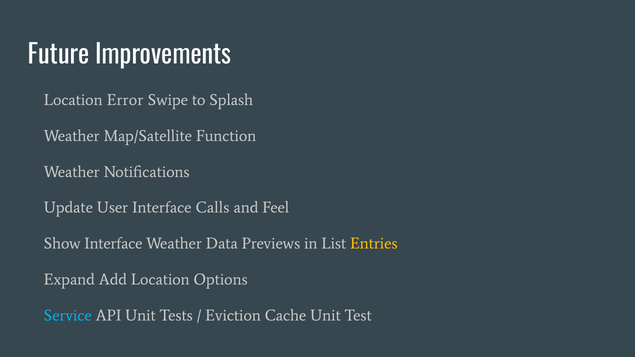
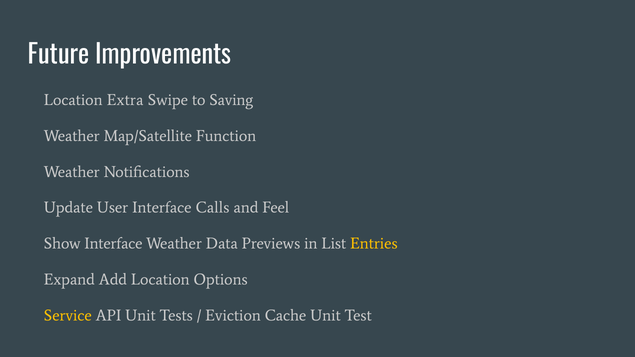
Error: Error -> Extra
Splash: Splash -> Saving
Service colour: light blue -> yellow
